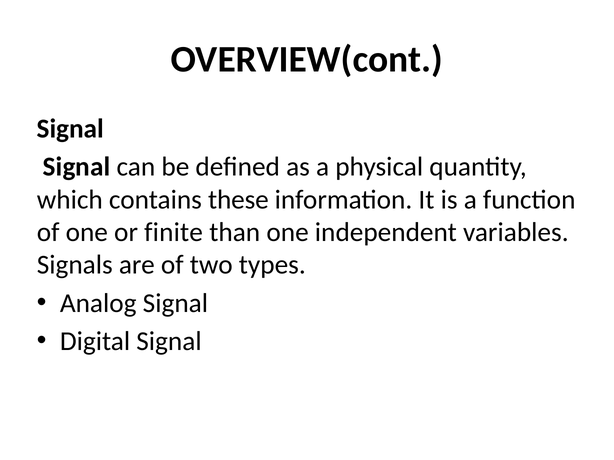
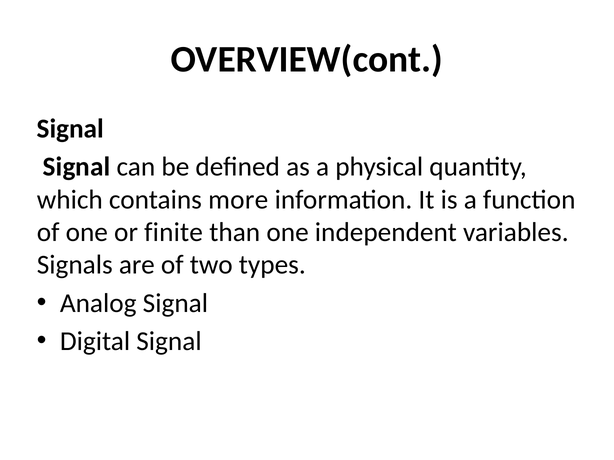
these: these -> more
